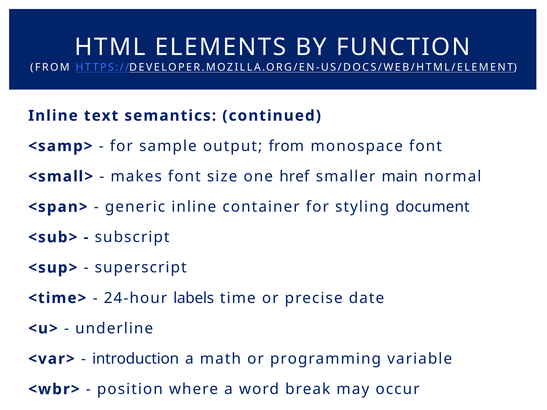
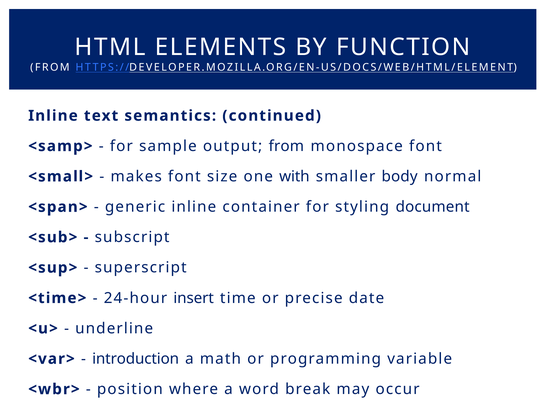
href: href -> with
main: main -> body
labels: labels -> insert
